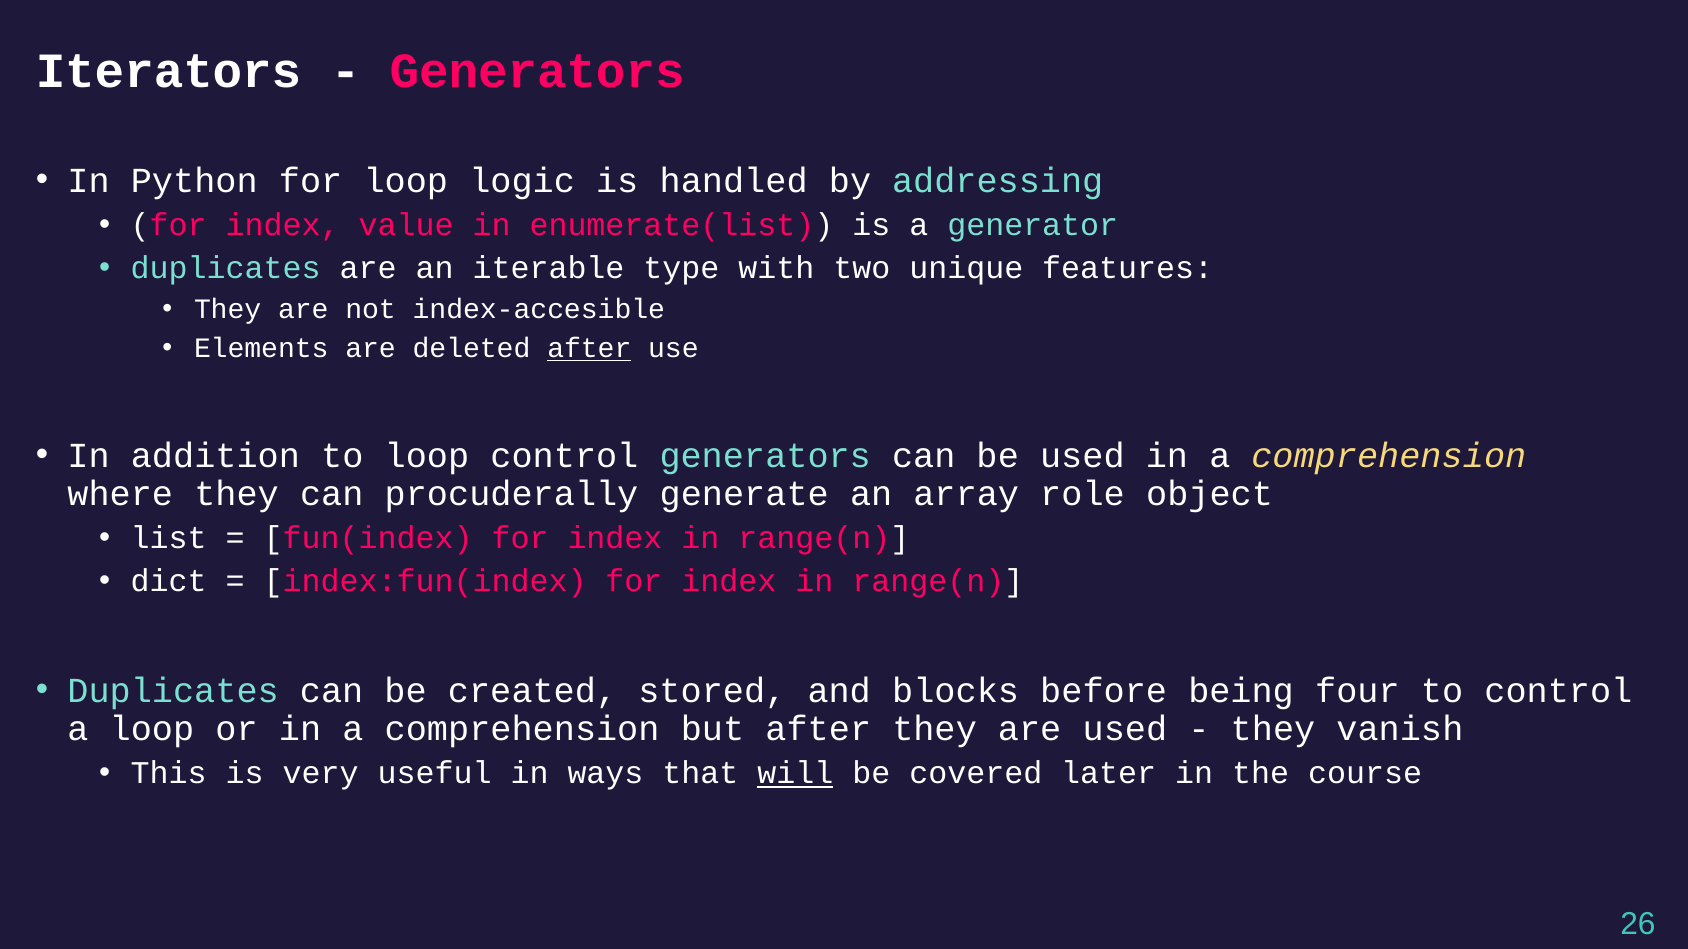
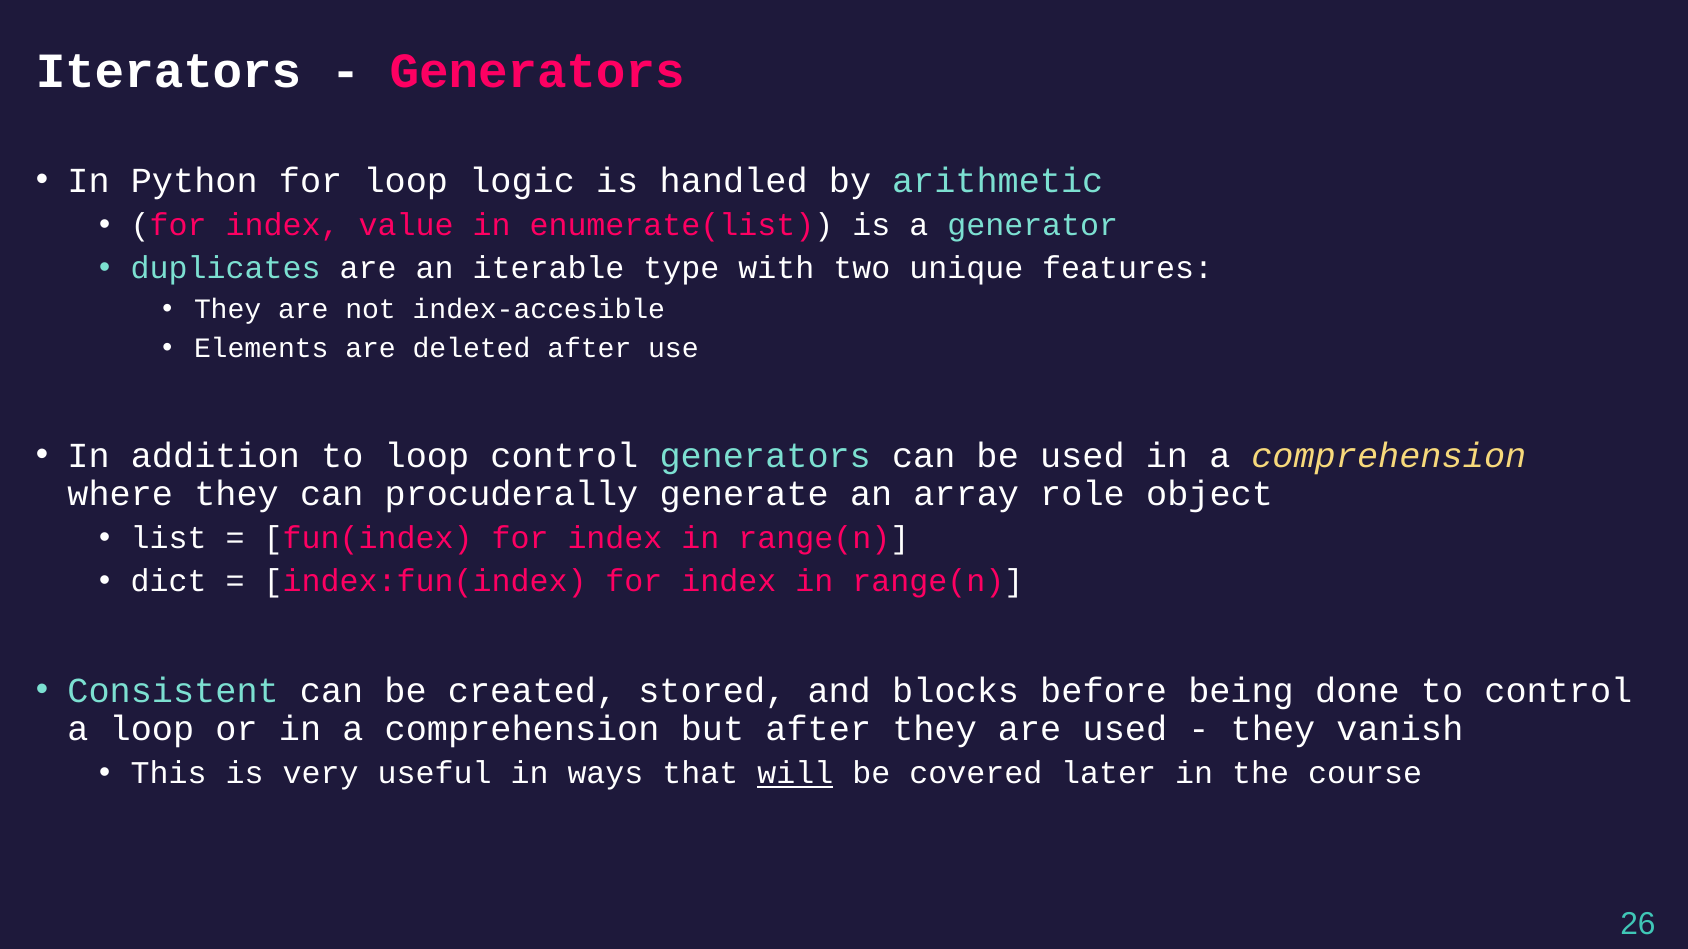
addressing: addressing -> arithmetic
after at (589, 349) underline: present -> none
Duplicates at (173, 691): Duplicates -> Consistent
four: four -> done
